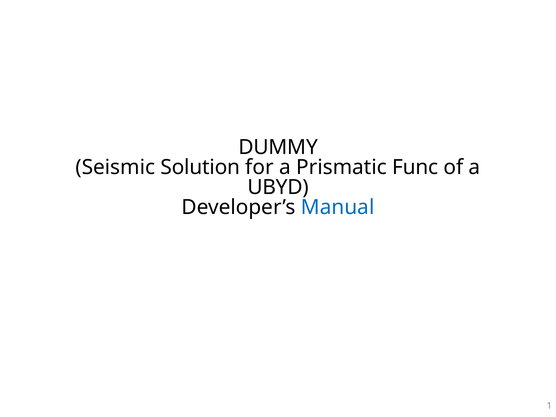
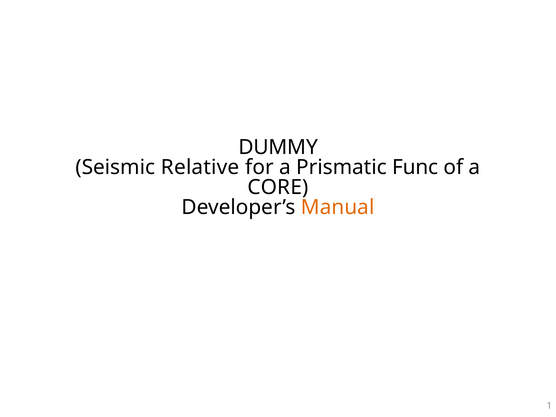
Solution: Solution -> Relative
UBYD: UBYD -> CORE
Manual colour: blue -> orange
